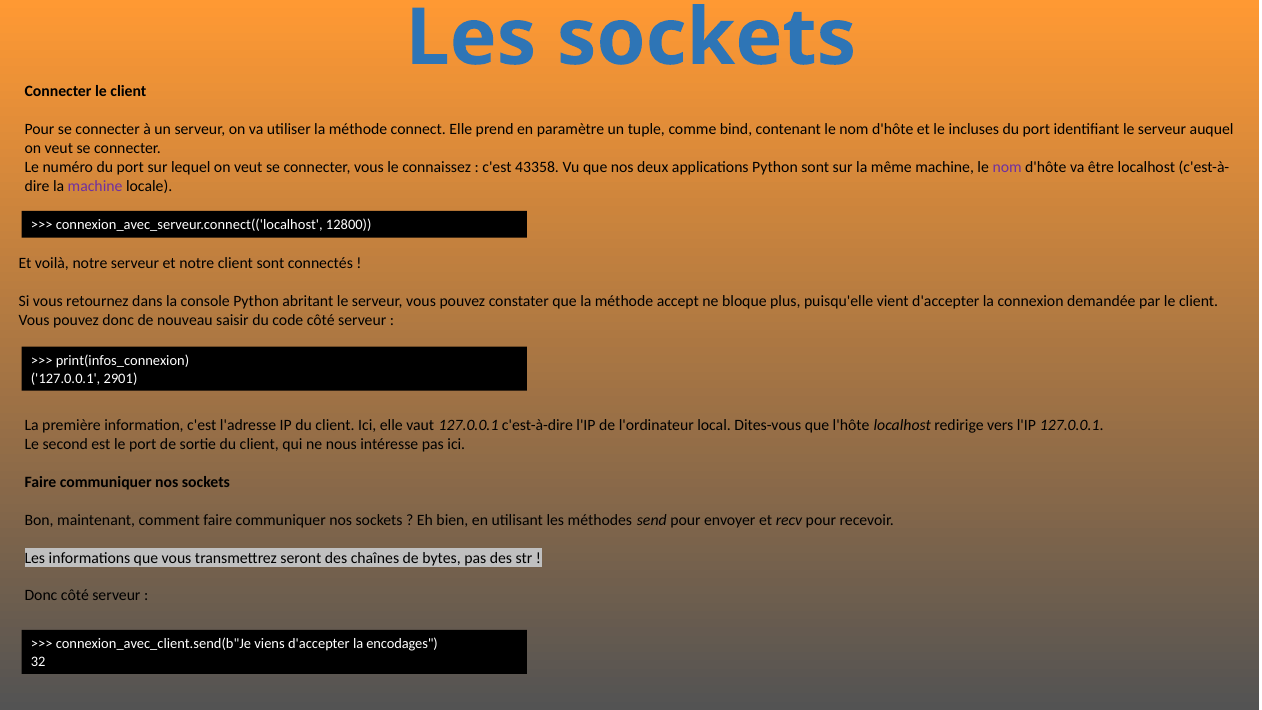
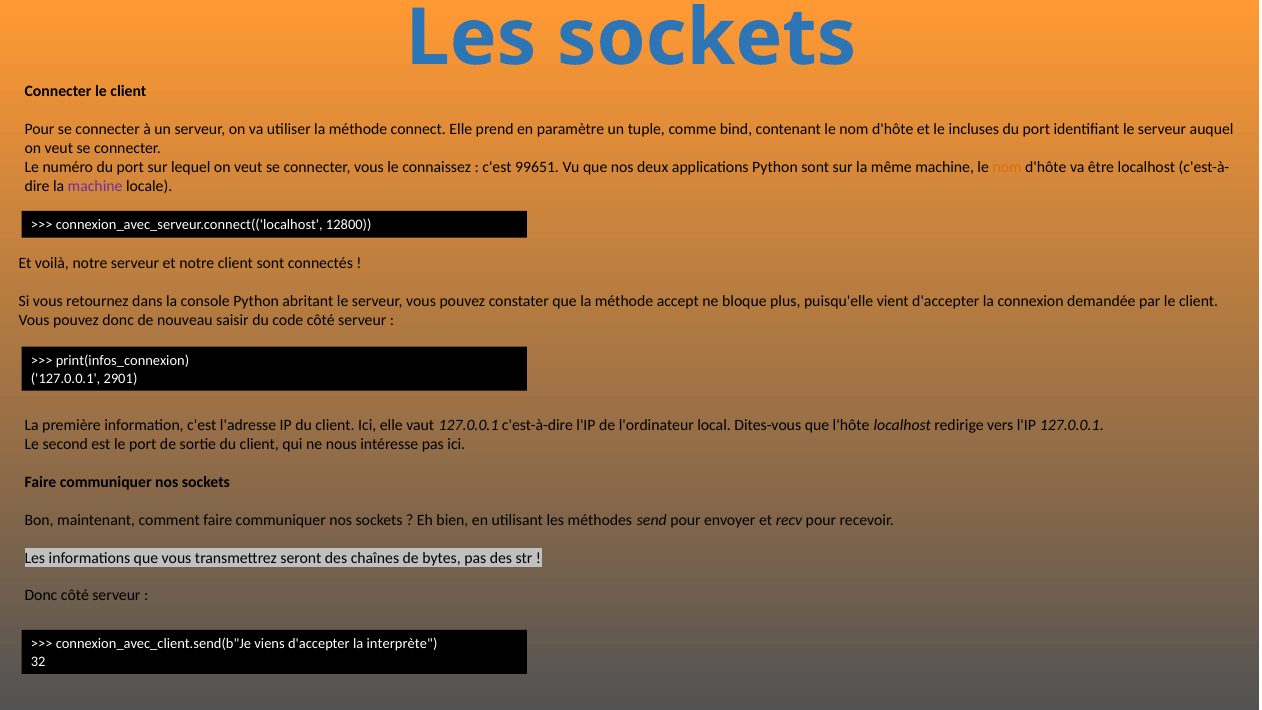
43358: 43358 -> 99651
nom at (1007, 167) colour: purple -> orange
encodages: encodages -> interprète
